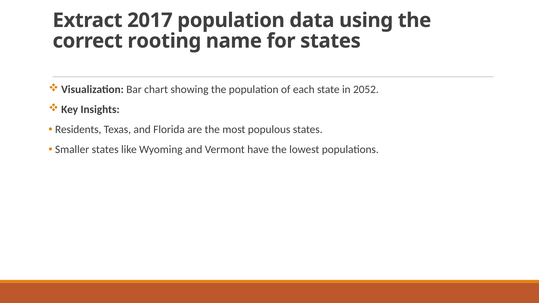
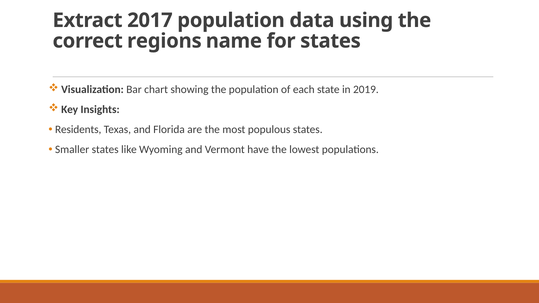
rooting: rooting -> regions
2052: 2052 -> 2019
